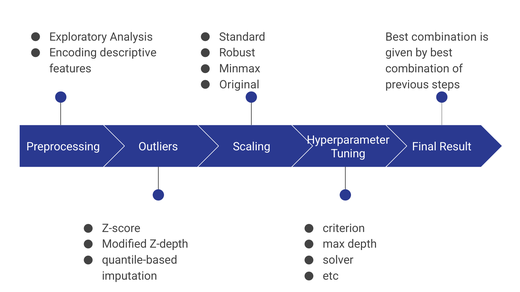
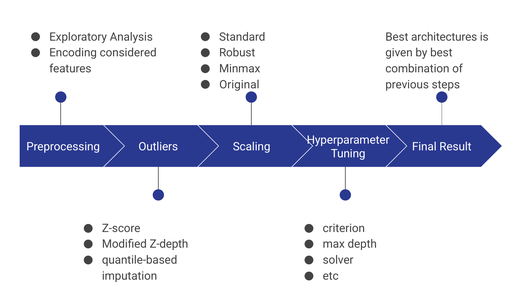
combination at (444, 37): combination -> architectures
descriptive: descriptive -> considered
